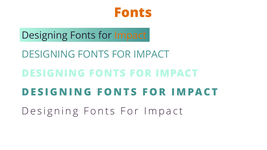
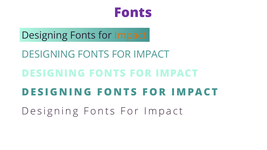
Fonts at (133, 13) colour: orange -> purple
